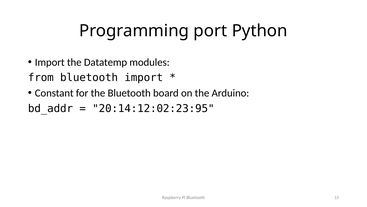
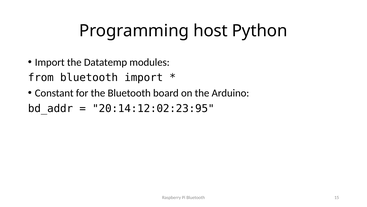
port: port -> host
